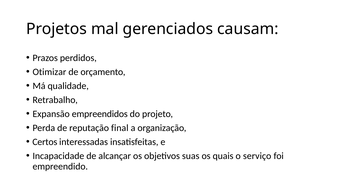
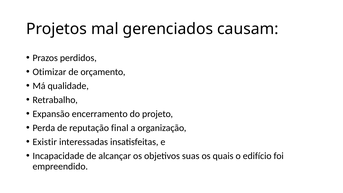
empreendidos: empreendidos -> encerramento
Certos: Certos -> Existir
serviço: serviço -> edifício
